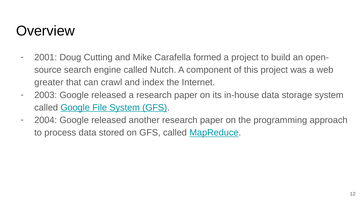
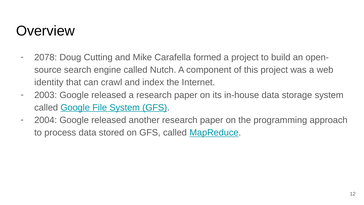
2001: 2001 -> 2078
greater: greater -> identity
